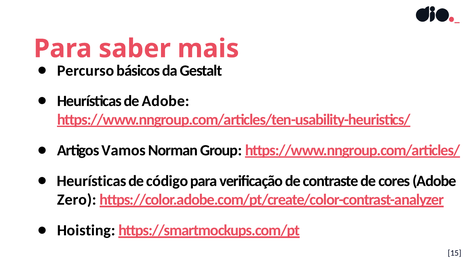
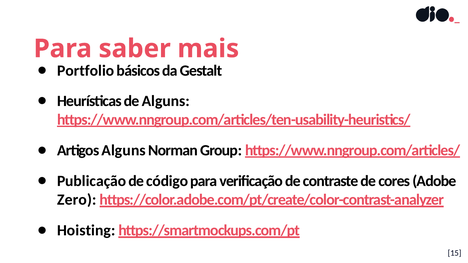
Percurso: Percurso -> Portfolio
de Adobe: Adobe -> Alguns
Artigos Vamos: Vamos -> Alguns
Heurísticas at (92, 181): Heurísticas -> Publicação
